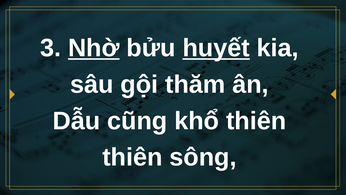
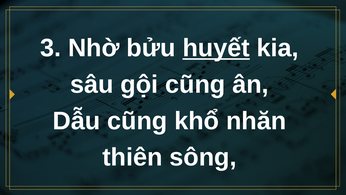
Nhờ underline: present -> none
gội thăm: thăm -> cũng
khổ thiên: thiên -> nhăn
